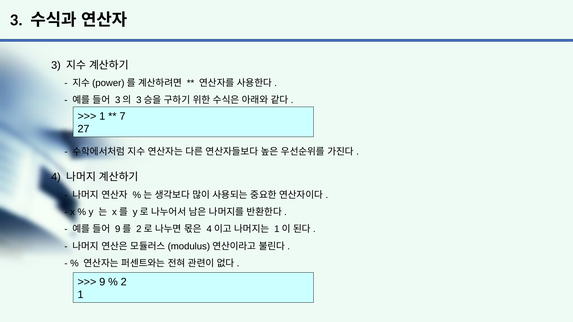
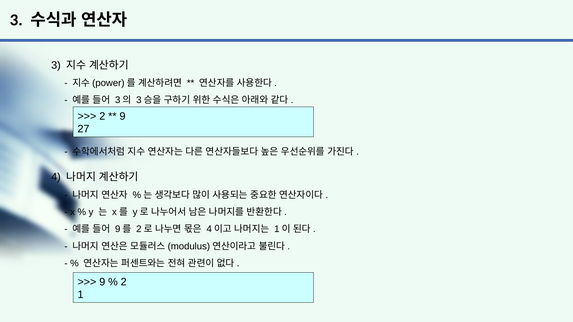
1 at (102, 116): 1 -> 2
7 at (122, 116): 7 -> 9
